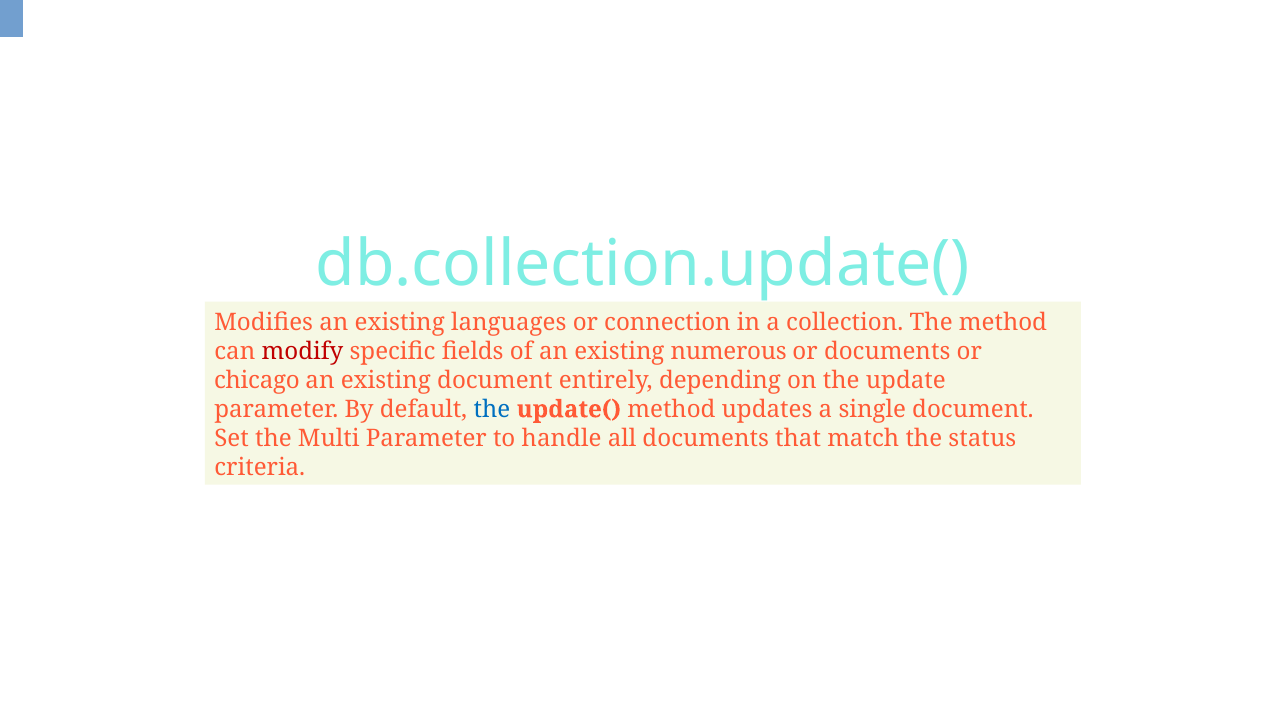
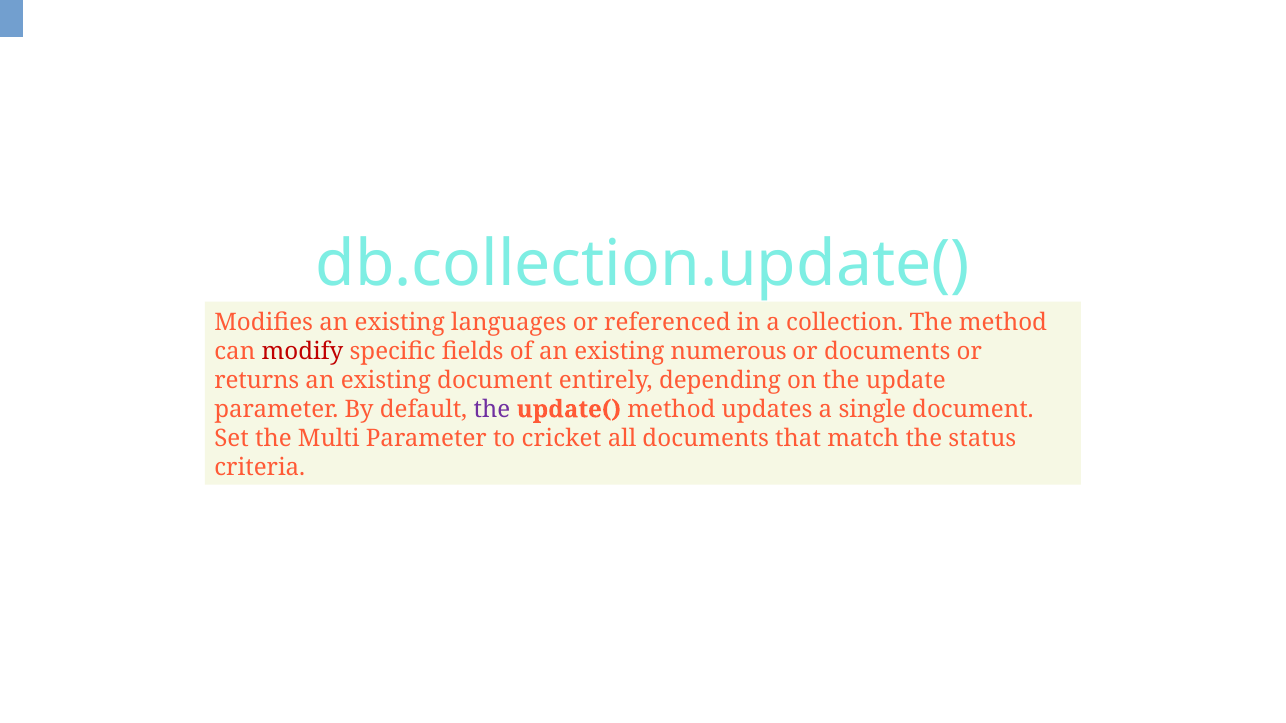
connection: connection -> referenced
chicago: chicago -> returns
the at (492, 410) colour: blue -> purple
handle: handle -> cricket
